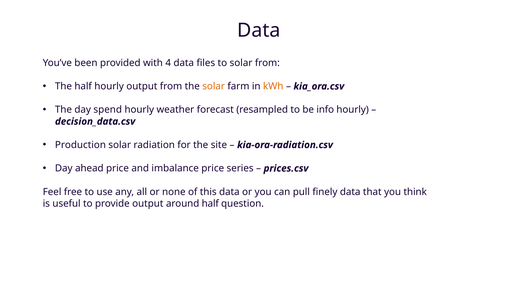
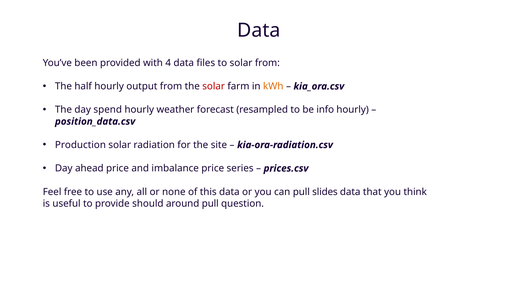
solar at (214, 86) colour: orange -> red
decision_data.csv: decision_data.csv -> position_data.csv
finely: finely -> slides
provide output: output -> should
around half: half -> pull
